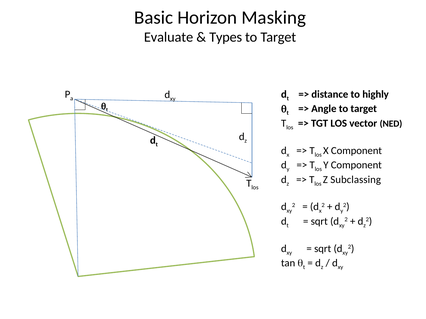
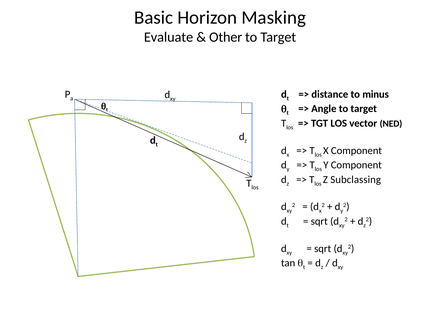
Types: Types -> Other
highly: highly -> minus
